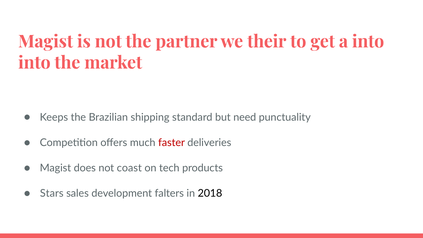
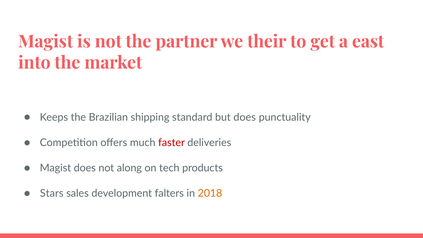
a into: into -> east
but need: need -> does
coast: coast -> along
2018 colour: black -> orange
